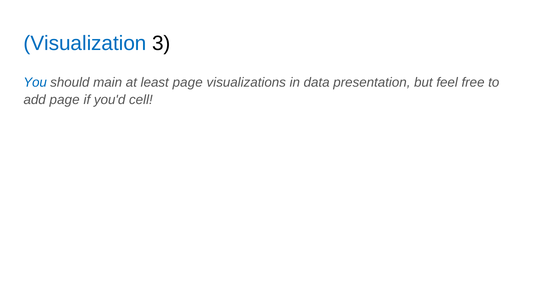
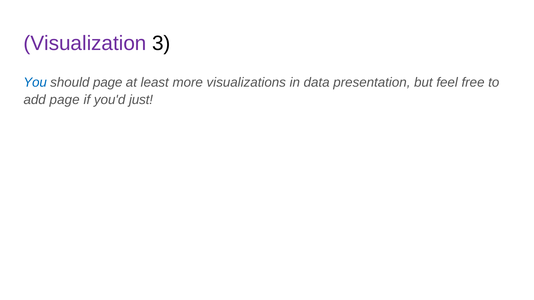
Visualization colour: blue -> purple
should main: main -> page
least page: page -> more
cell: cell -> just
